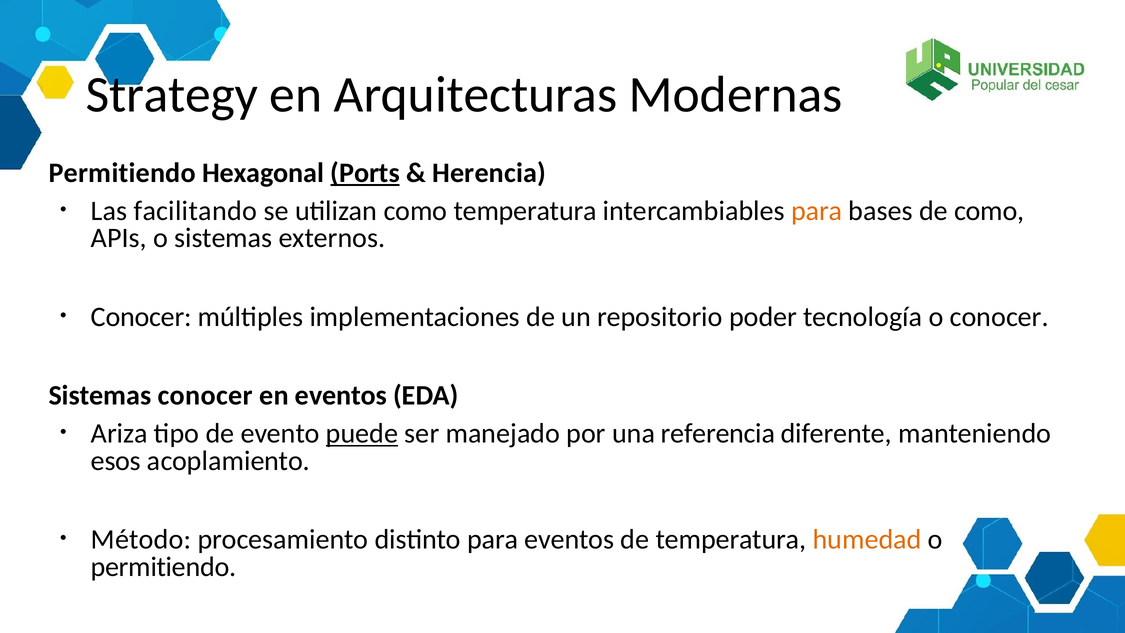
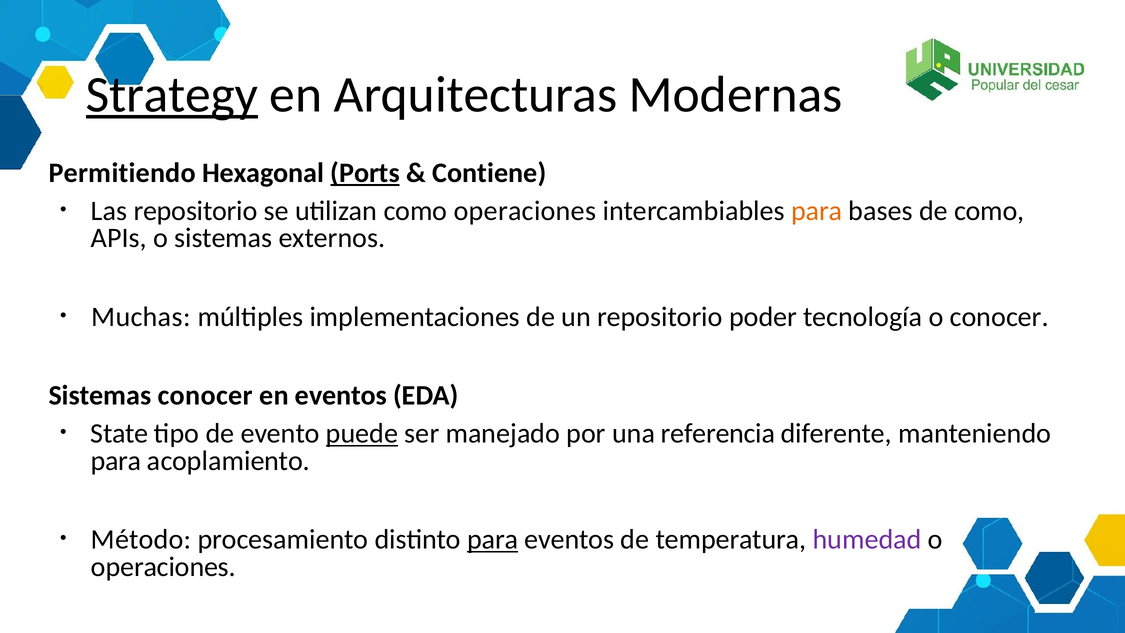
Strategy underline: none -> present
Herencia: Herencia -> Contiene
Las facilitando: facilitando -> repositorio
como temperatura: temperatura -> operaciones
Conocer at (141, 317): Conocer -> Muchas
Ariza: Ariza -> State
esos at (116, 461): esos -> para
para at (493, 540) underline: none -> present
humedad colour: orange -> purple
permitiendo at (163, 567): permitiendo -> operaciones
